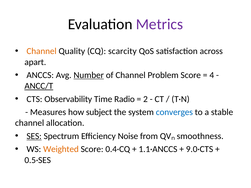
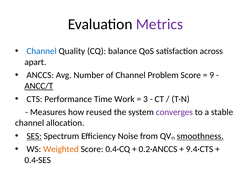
Channel at (42, 51) colour: orange -> blue
scarcity: scarcity -> balance
Number underline: present -> none
4: 4 -> 9
Observability: Observability -> Performance
Radio: Radio -> Work
2: 2 -> 3
subject: subject -> reused
converges colour: blue -> purple
smoothness underline: none -> present
1.1·ANCCS: 1.1·ANCCS -> 0.2·ANCCS
9.0·CTS: 9.0·CTS -> 9.4·CTS
0.5·SES: 0.5·SES -> 0.4·SES
